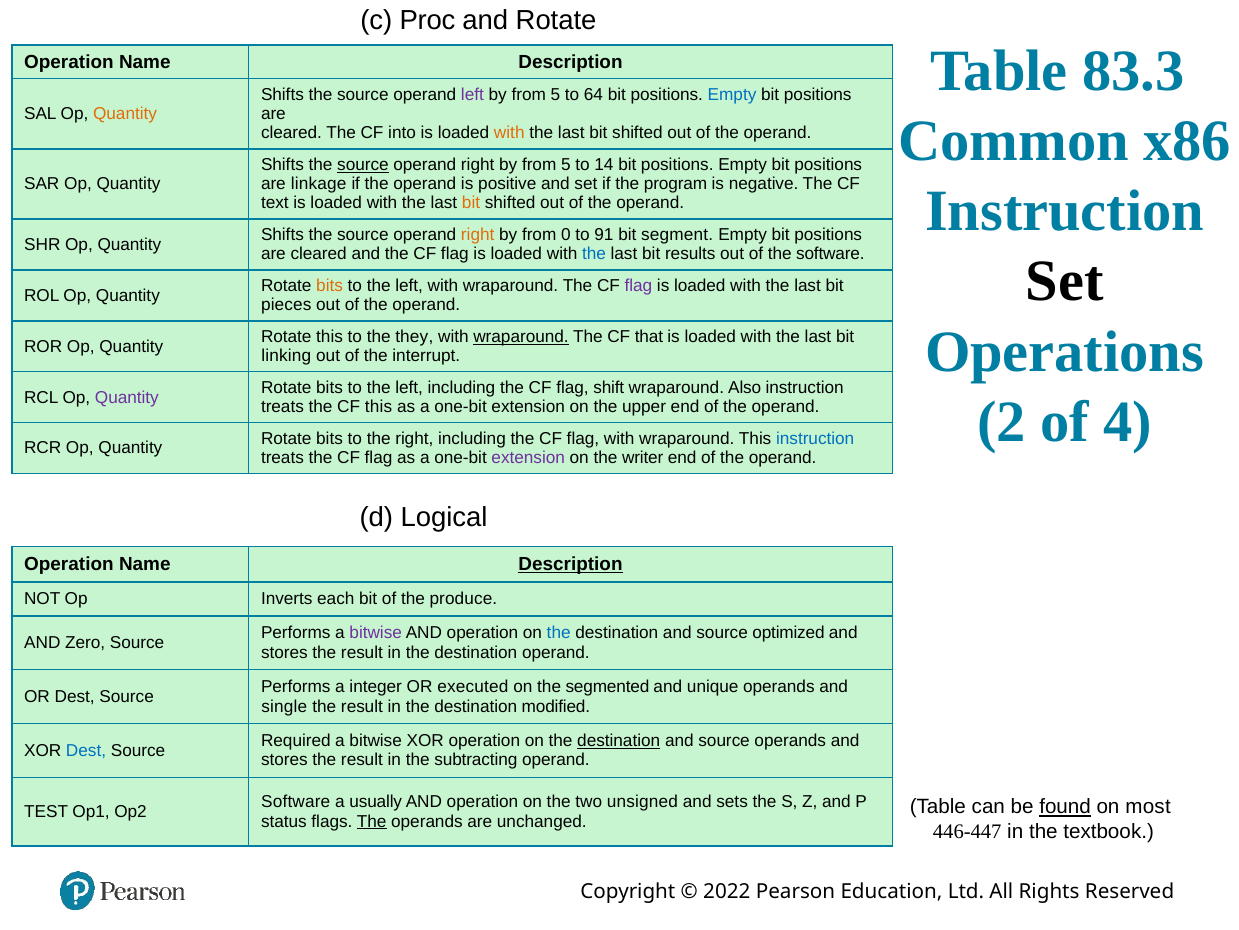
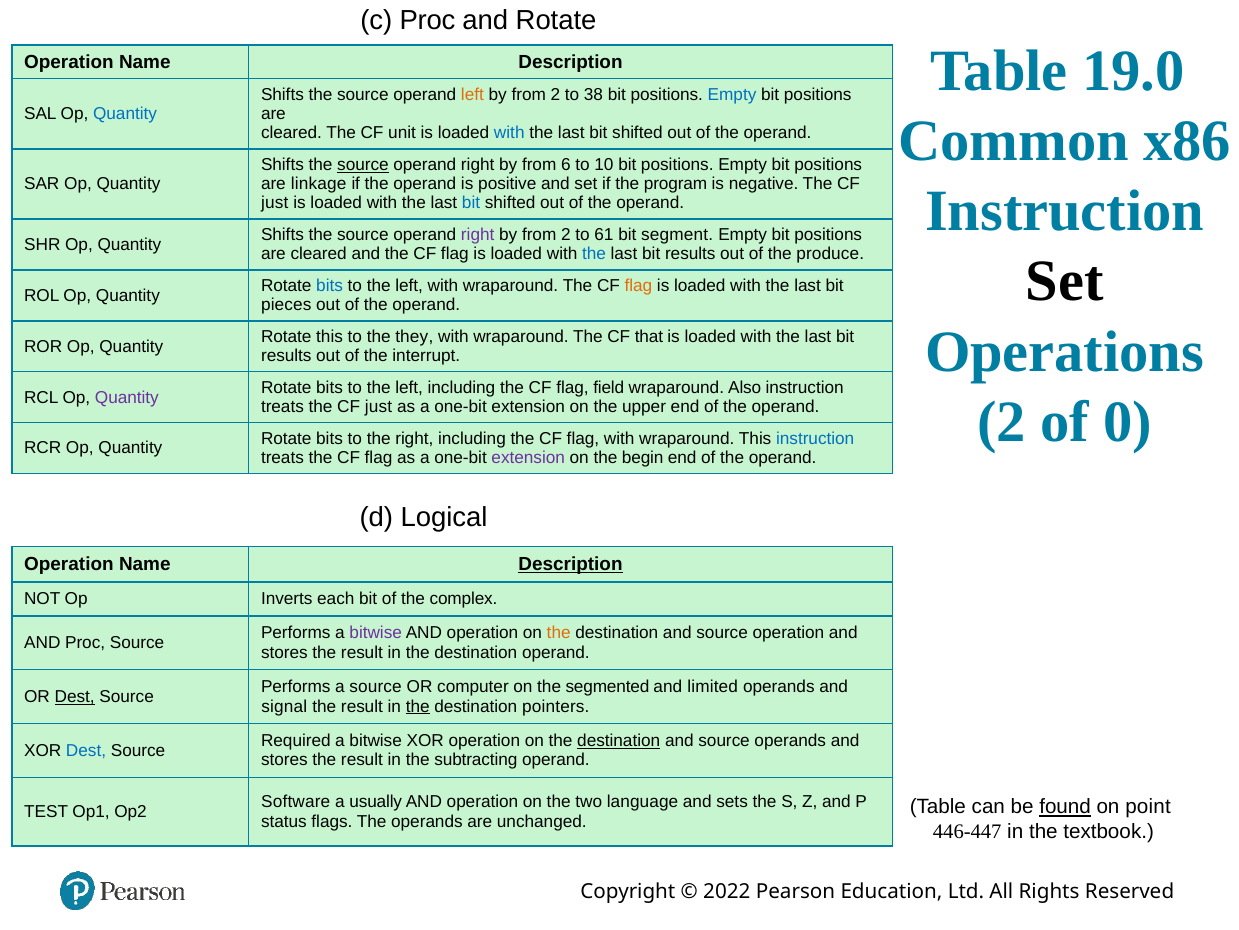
83.3: 83.3 -> 19.0
left at (472, 95) colour: purple -> orange
5 at (555, 95): 5 -> 2
64: 64 -> 38
Quantity at (125, 114) colour: orange -> blue
into: into -> unit
with at (509, 133) colour: orange -> blue
right by from 5: 5 -> 6
14: 14 -> 10
text at (275, 203): text -> just
bit at (471, 203) colour: orange -> blue
right at (478, 235) colour: orange -> purple
0 at (566, 235): 0 -> 2
91: 91 -> 61
the software: software -> produce
bits at (330, 286) colour: orange -> blue
flag at (638, 286) colour: purple -> orange
wraparound at (521, 337) underline: present -> none
linking at (286, 356): linking -> results
shift: shift -> field
4: 4 -> 0
treats the CF this: this -> just
writer: writer -> begin
produce: produce -> complex
the at (559, 633) colour: blue -> orange
source optimized: optimized -> operation
AND Zero: Zero -> Proc
a integer: integer -> source
executed: executed -> computer
unique: unique -> limited
Dest at (75, 696) underline: none -> present
single: single -> signal
the at (418, 706) underline: none -> present
modified: modified -> pointers
unsigned: unsigned -> language
most: most -> point
The at (372, 821) underline: present -> none
